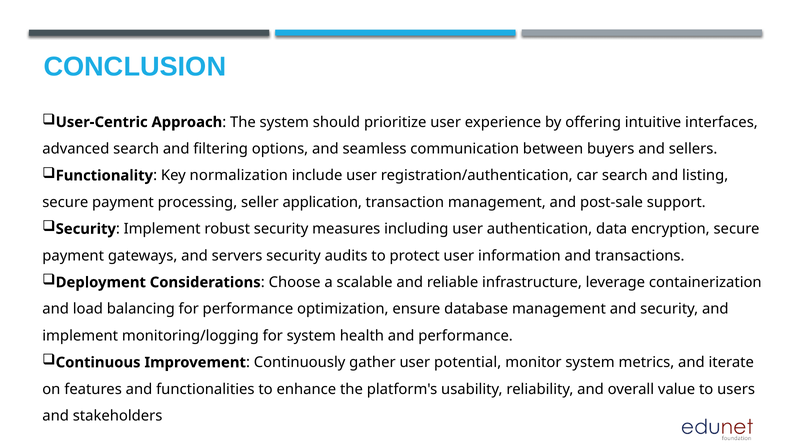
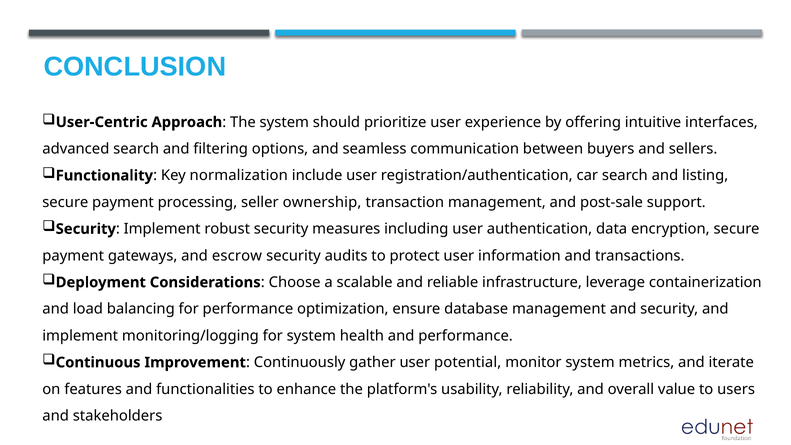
application: application -> ownership
servers: servers -> escrow
